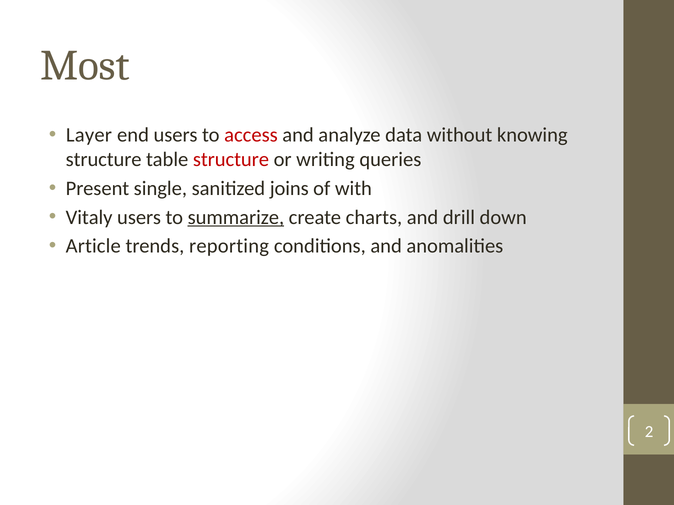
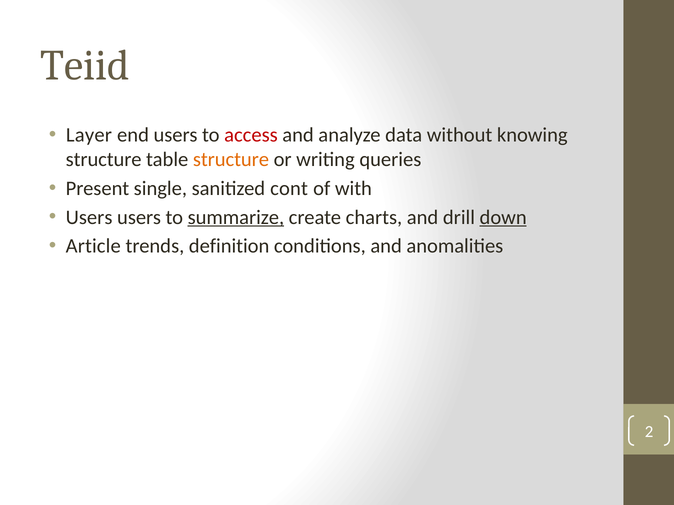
Most: Most -> Teiid
structure at (231, 160) colour: red -> orange
joins: joins -> cont
Vitaly at (89, 217): Vitaly -> Users
down underline: none -> present
reporting: reporting -> definition
